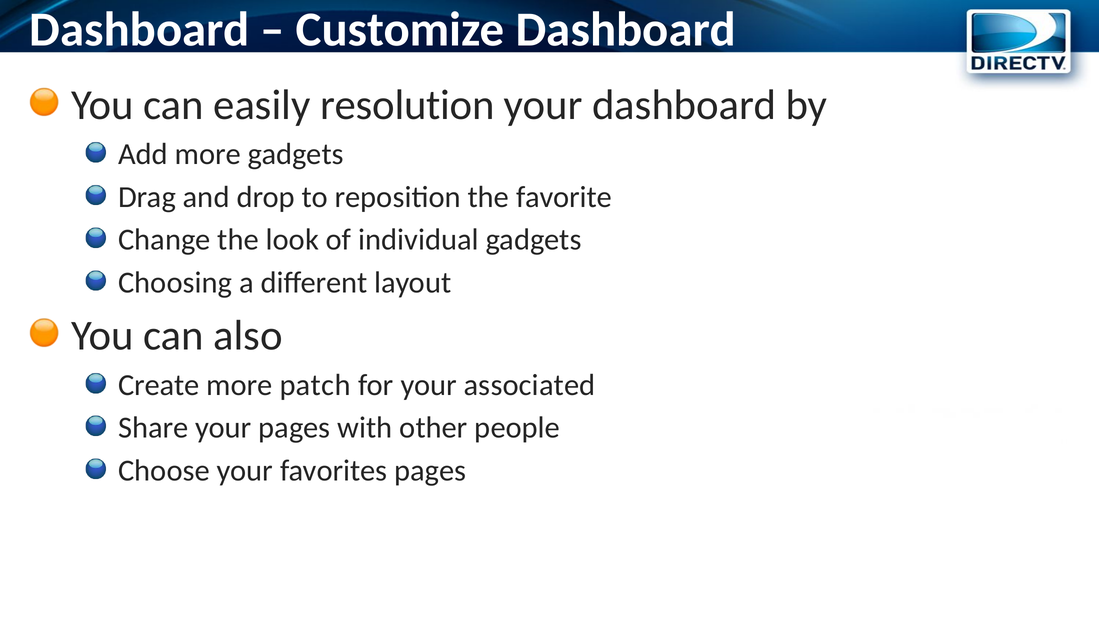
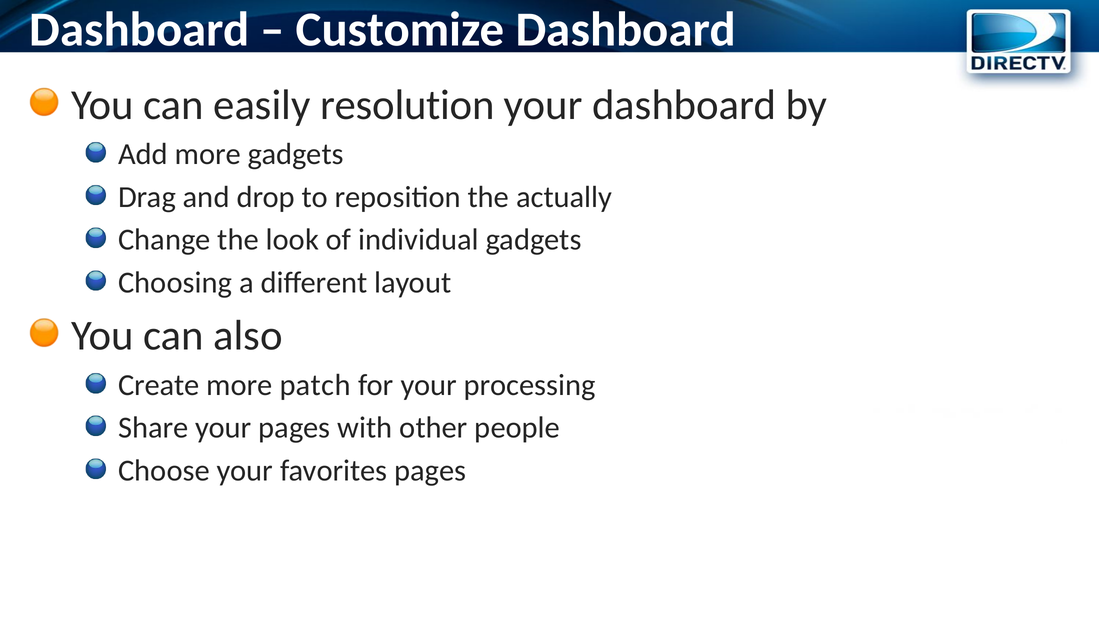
favorite: favorite -> actually
associated: associated -> processing
